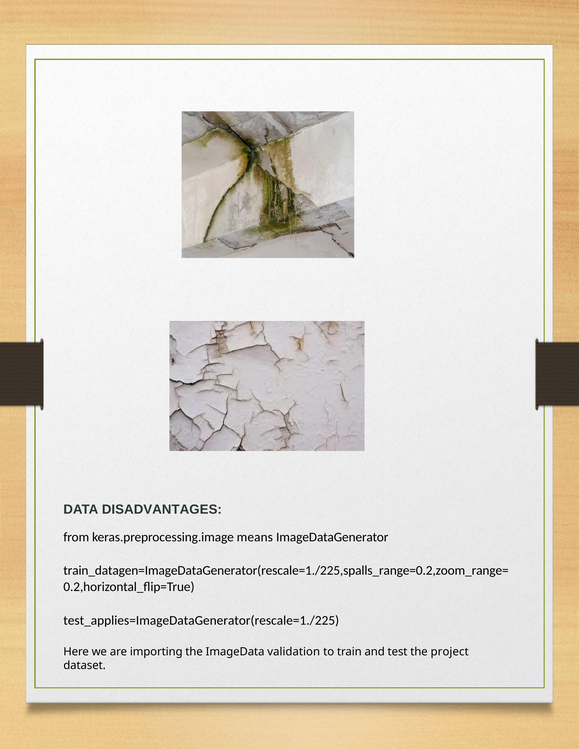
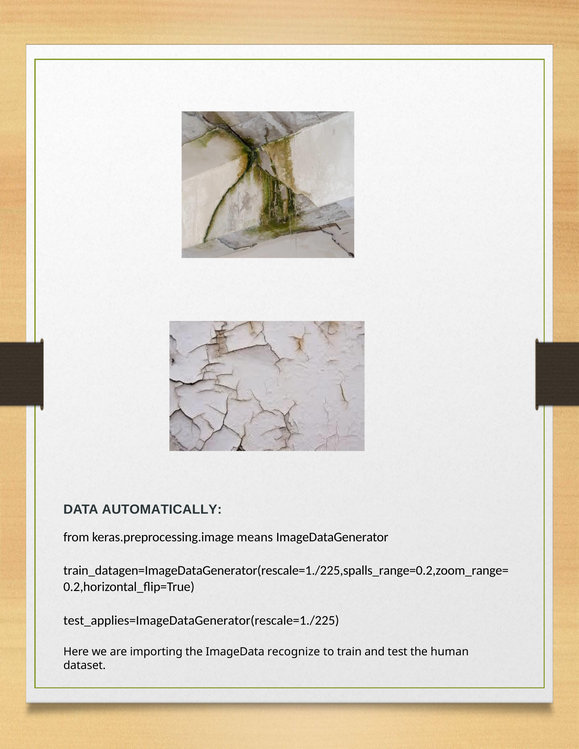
DISADVANTAGES: DISADVANTAGES -> AUTOMATICALLY
validation: validation -> recognize
project: project -> human
